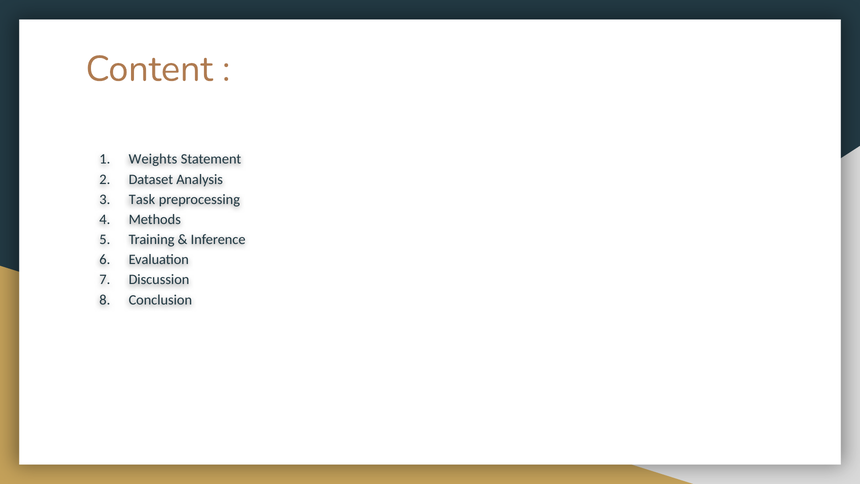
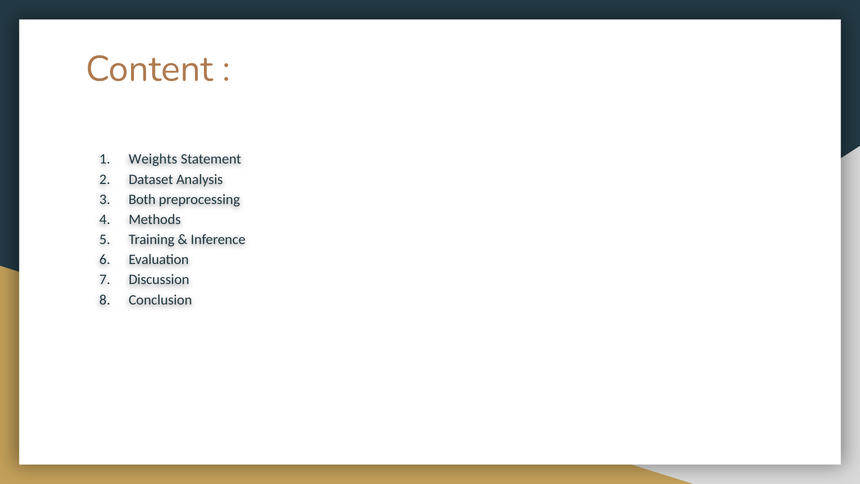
Task: Task -> Both
